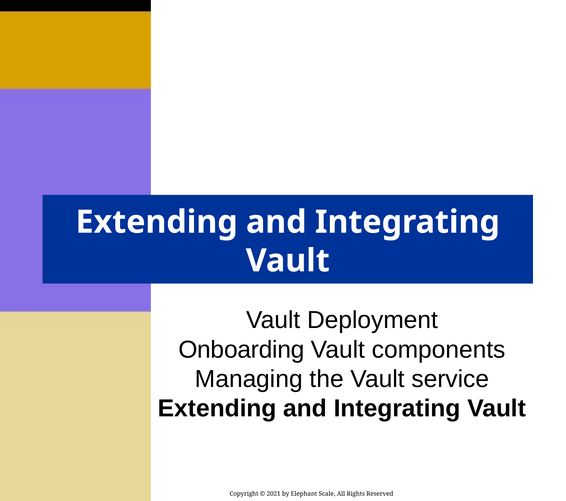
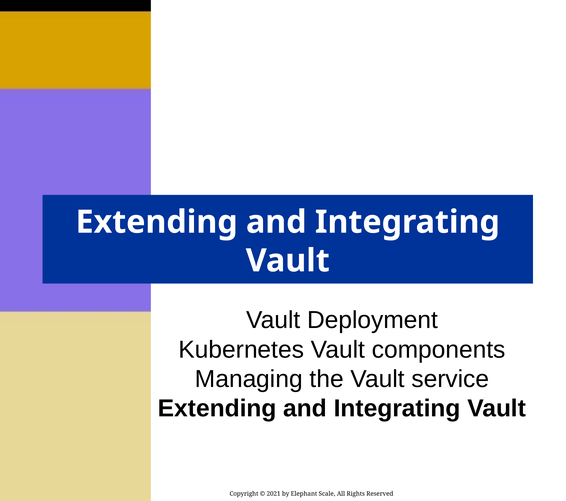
Onboarding: Onboarding -> Kubernetes
